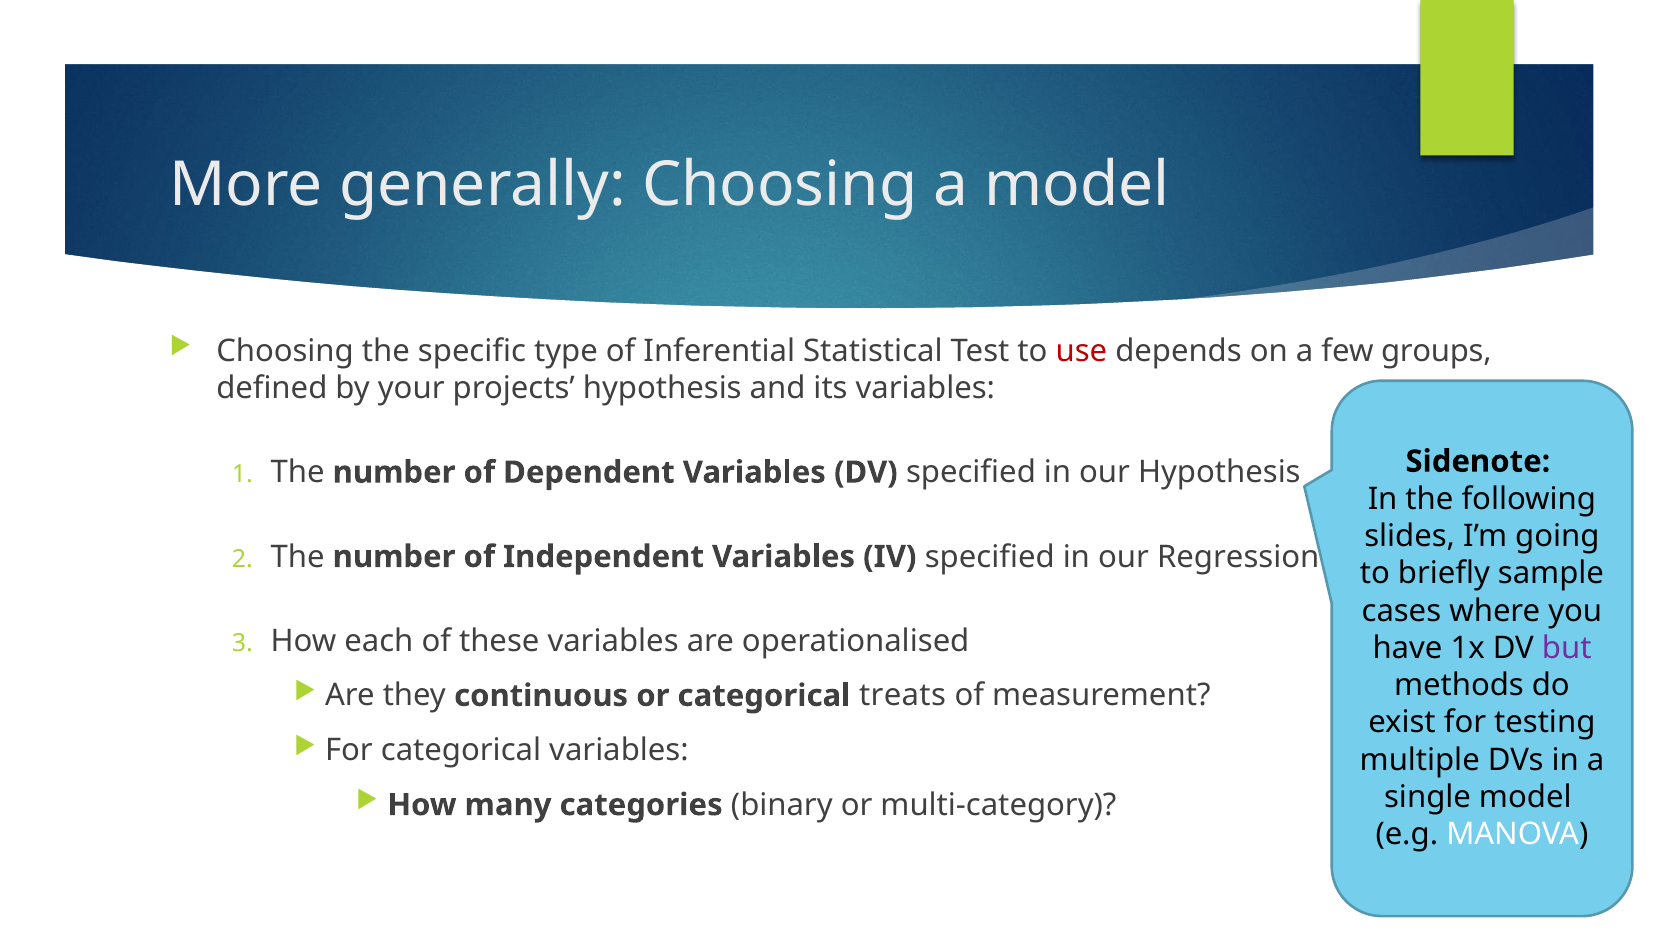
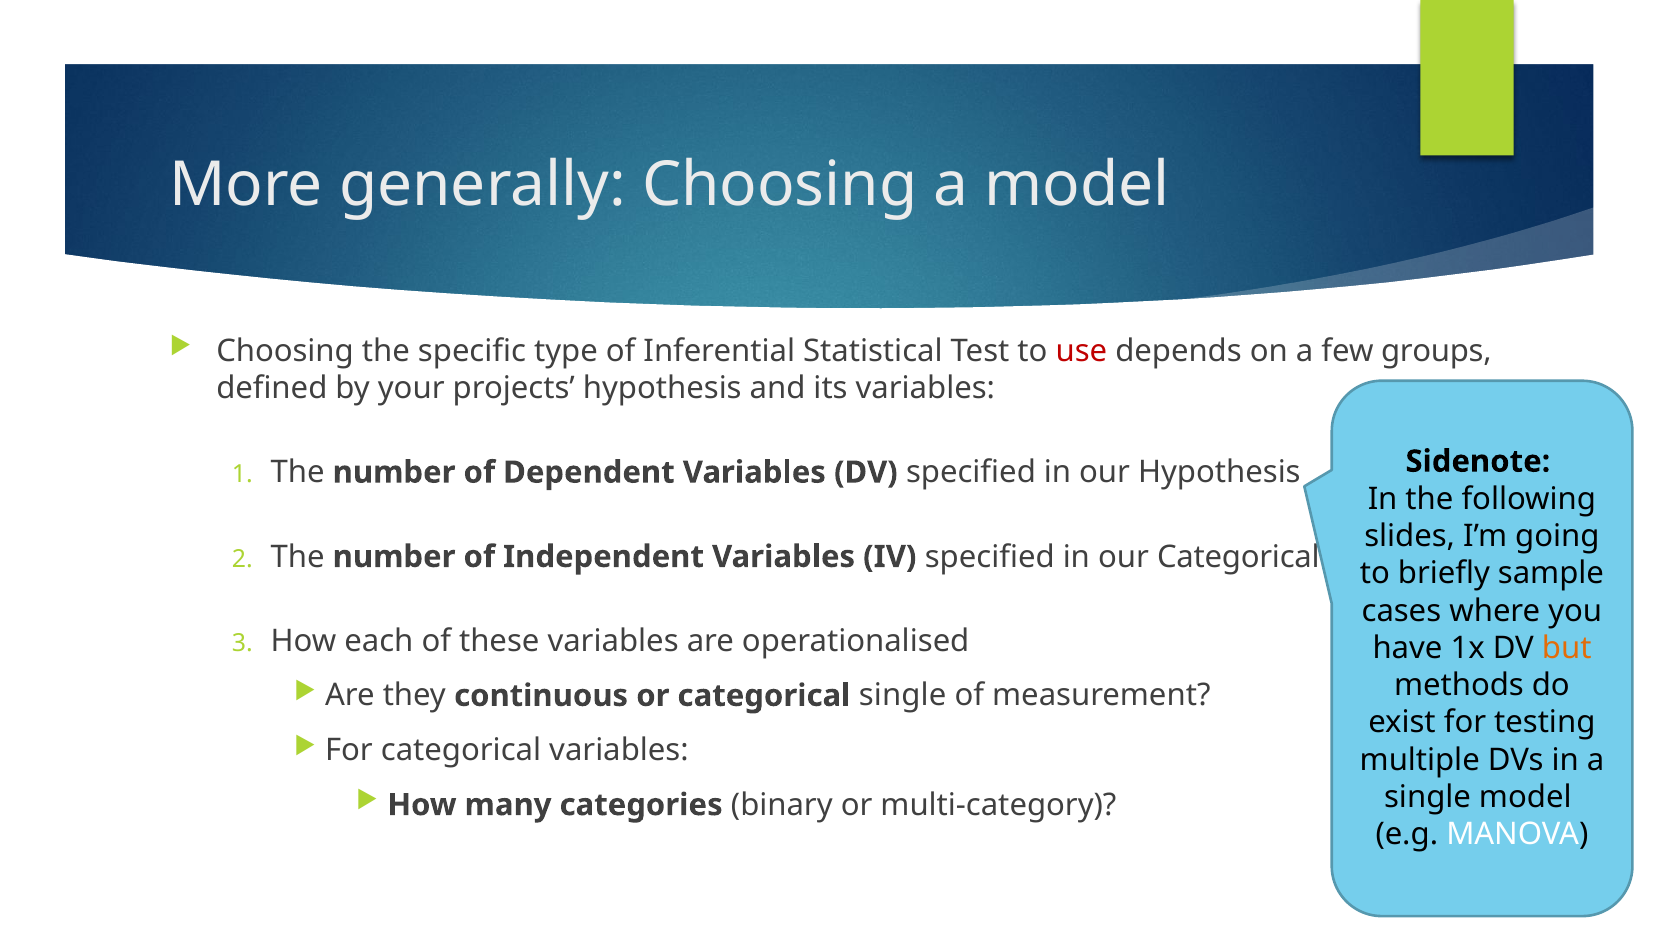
our Regression: Regression -> Categorical
but colour: purple -> orange
categorical treats: treats -> single
